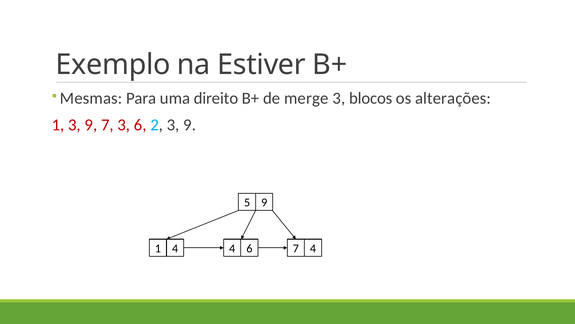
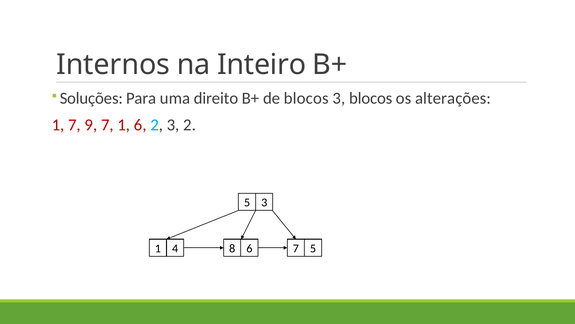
Exemplo: Exemplo -> Internos
Estiver: Estiver -> Inteiro
Mesmas: Mesmas -> Soluções
de merge: merge -> blocos
1 3: 3 -> 7
7 3: 3 -> 1
2 3 9: 9 -> 2
5 9: 9 -> 3
4 4: 4 -> 8
7 4: 4 -> 5
